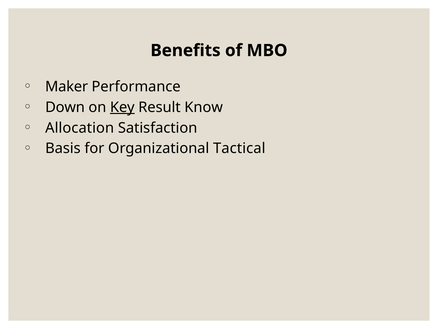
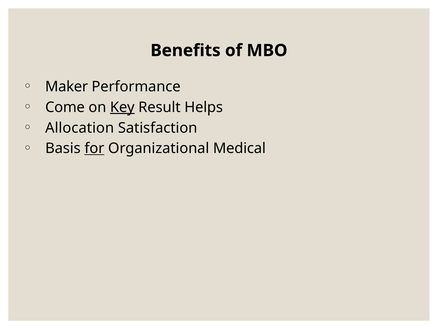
Down: Down -> Come
Know: Know -> Helps
for underline: none -> present
Tactical: Tactical -> Medical
